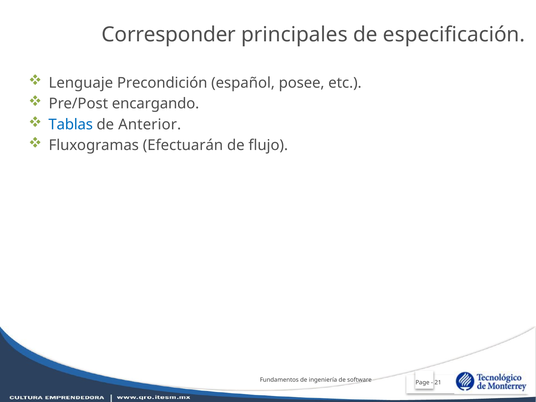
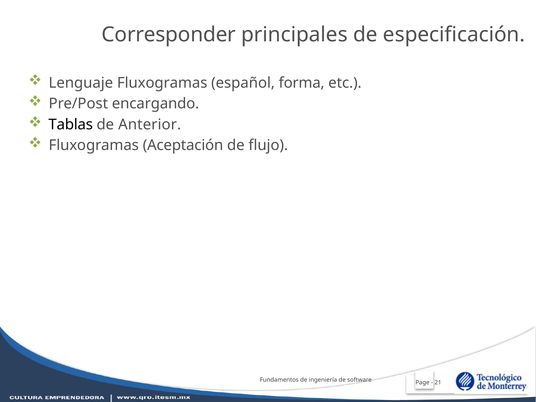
Lenguaje Precondición: Precondición -> Fluxogramas
posee: posee -> forma
Tablas colour: blue -> black
Efectuarán: Efectuarán -> Aceptación
